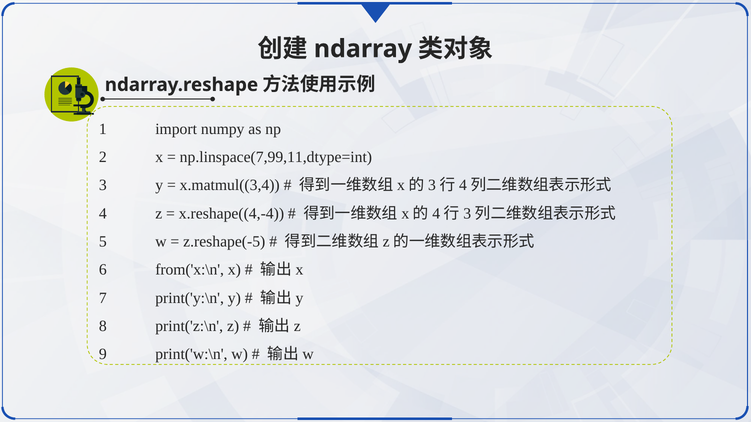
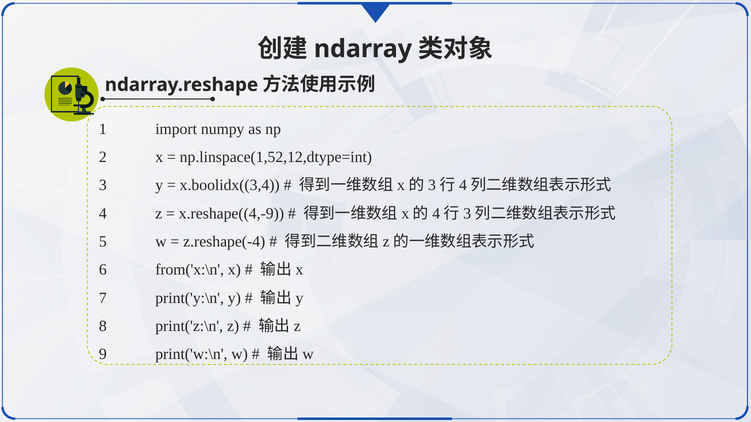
np.linspace(7,99,11,dtype=int: np.linspace(7,99,11,dtype=int -> np.linspace(1,52,12,dtype=int
x.matmul((3,4: x.matmul((3,4 -> x.boolidx((3,4
x.reshape((4,-4: x.reshape((4,-4 -> x.reshape((4,-9
z.reshape(-5: z.reshape(-5 -> z.reshape(-4
